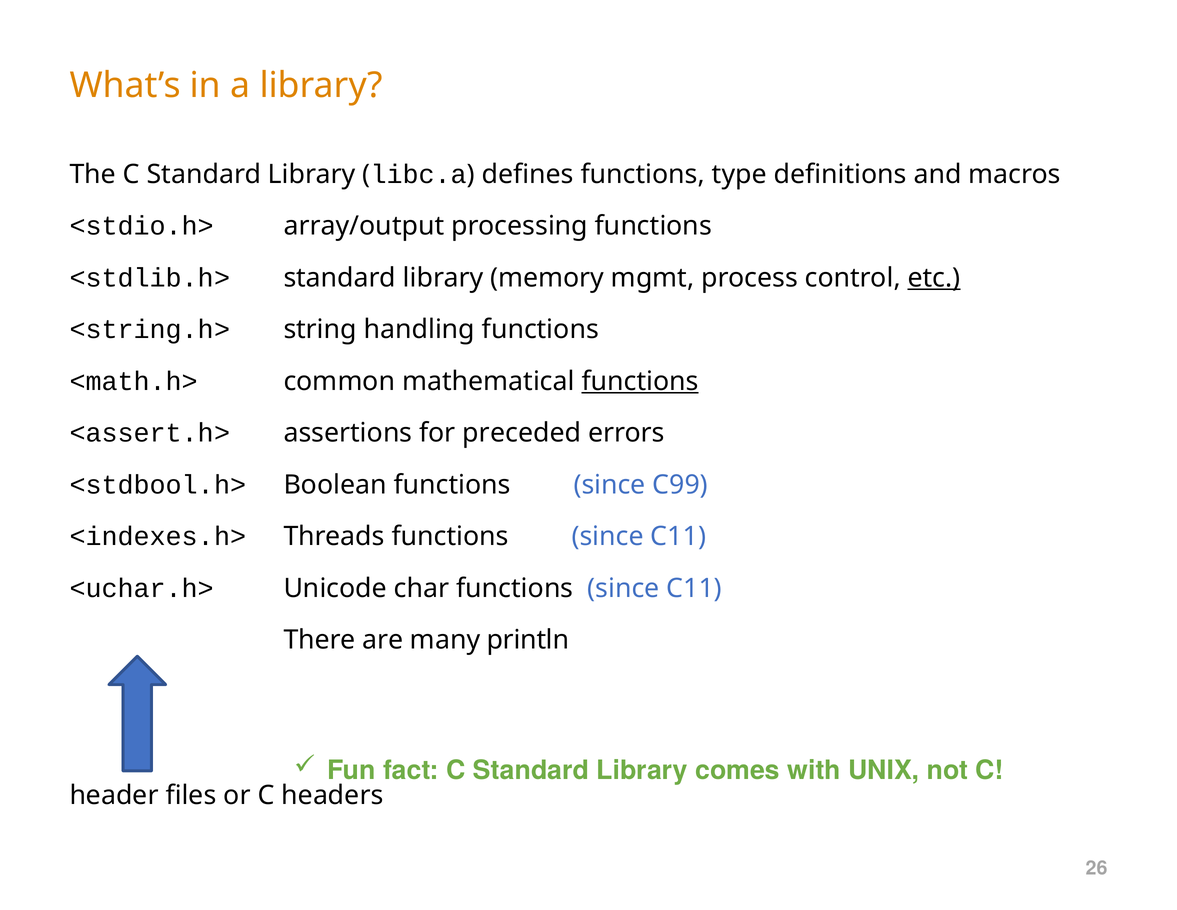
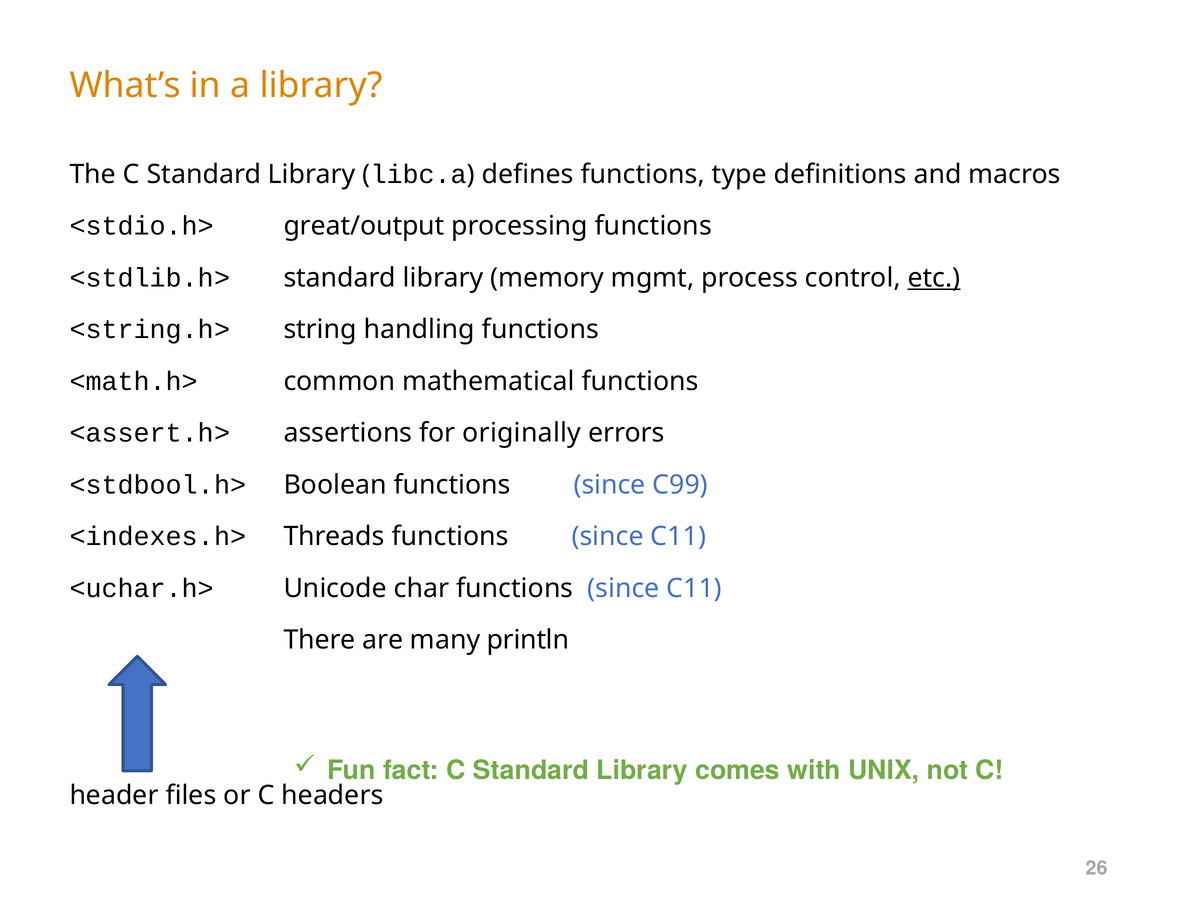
array/output: array/output -> great/output
functions at (640, 381) underline: present -> none
preceded: preceded -> originally
